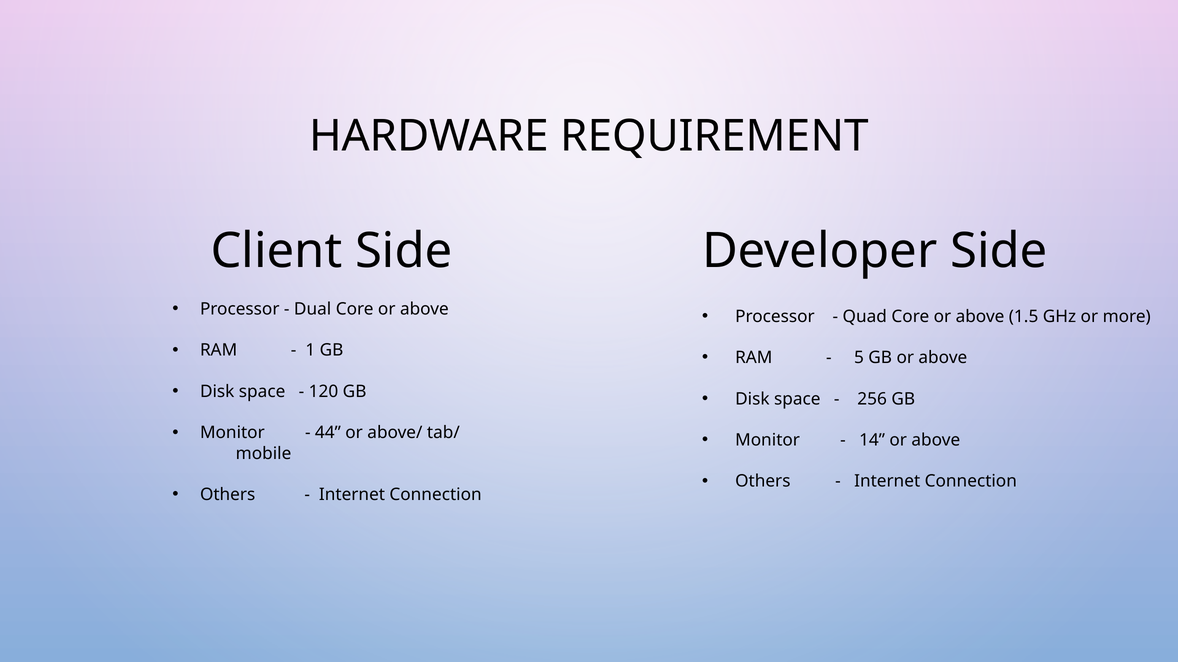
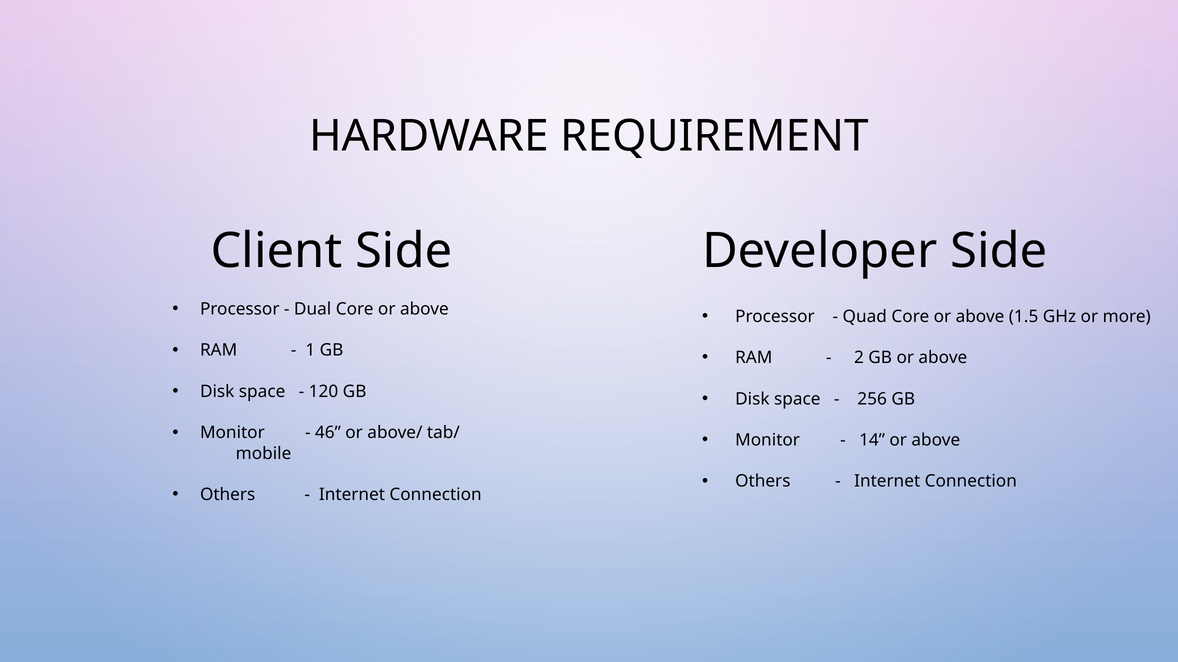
5: 5 -> 2
44: 44 -> 46
